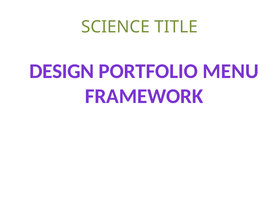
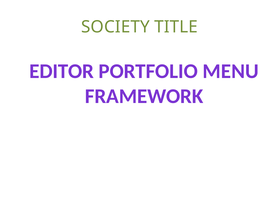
SCIENCE: SCIENCE -> SOCIETY
DESIGN: DESIGN -> EDITOR
